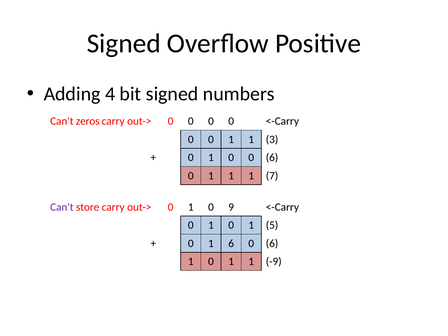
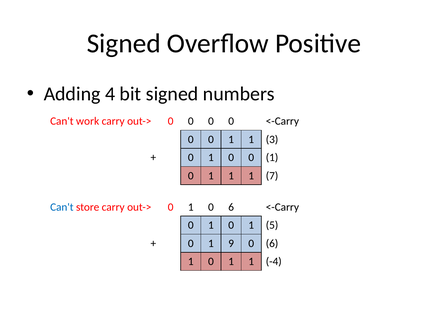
zeros: zeros -> work
1 0 0 6: 6 -> 1
Can't at (62, 207) colour: purple -> blue
1 0 9: 9 -> 6
1 6: 6 -> 9
-9: -9 -> -4
